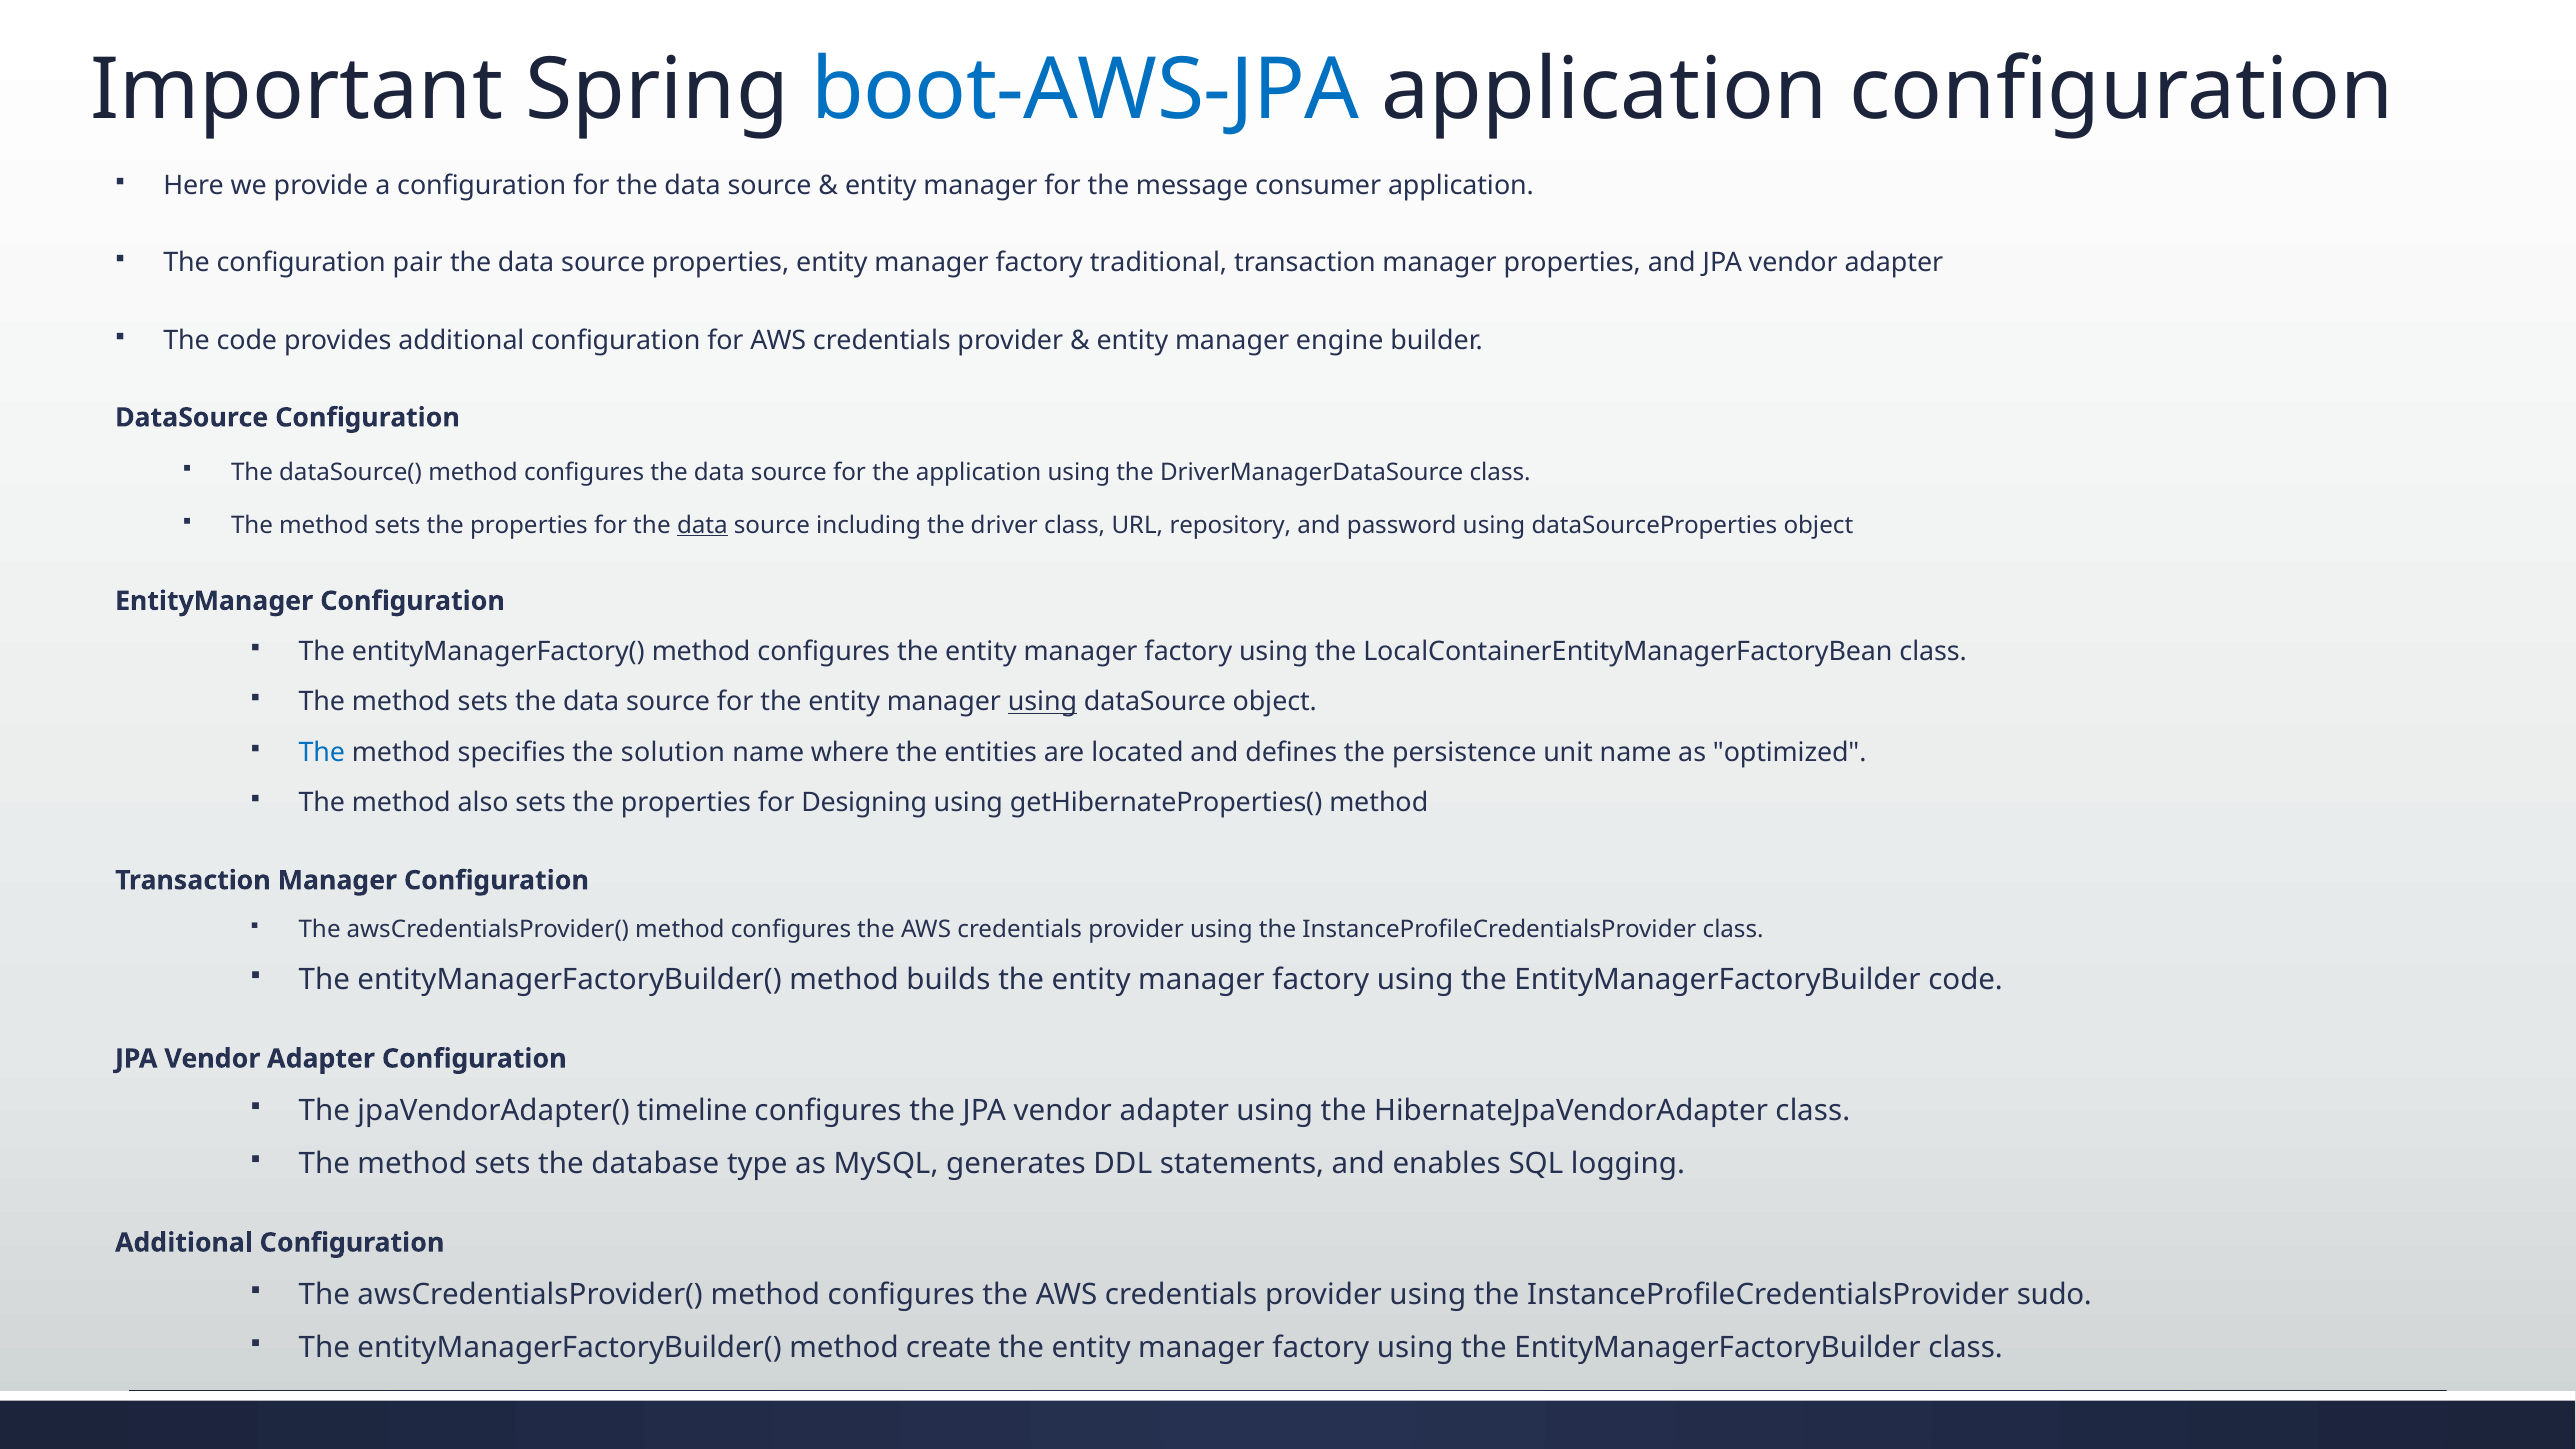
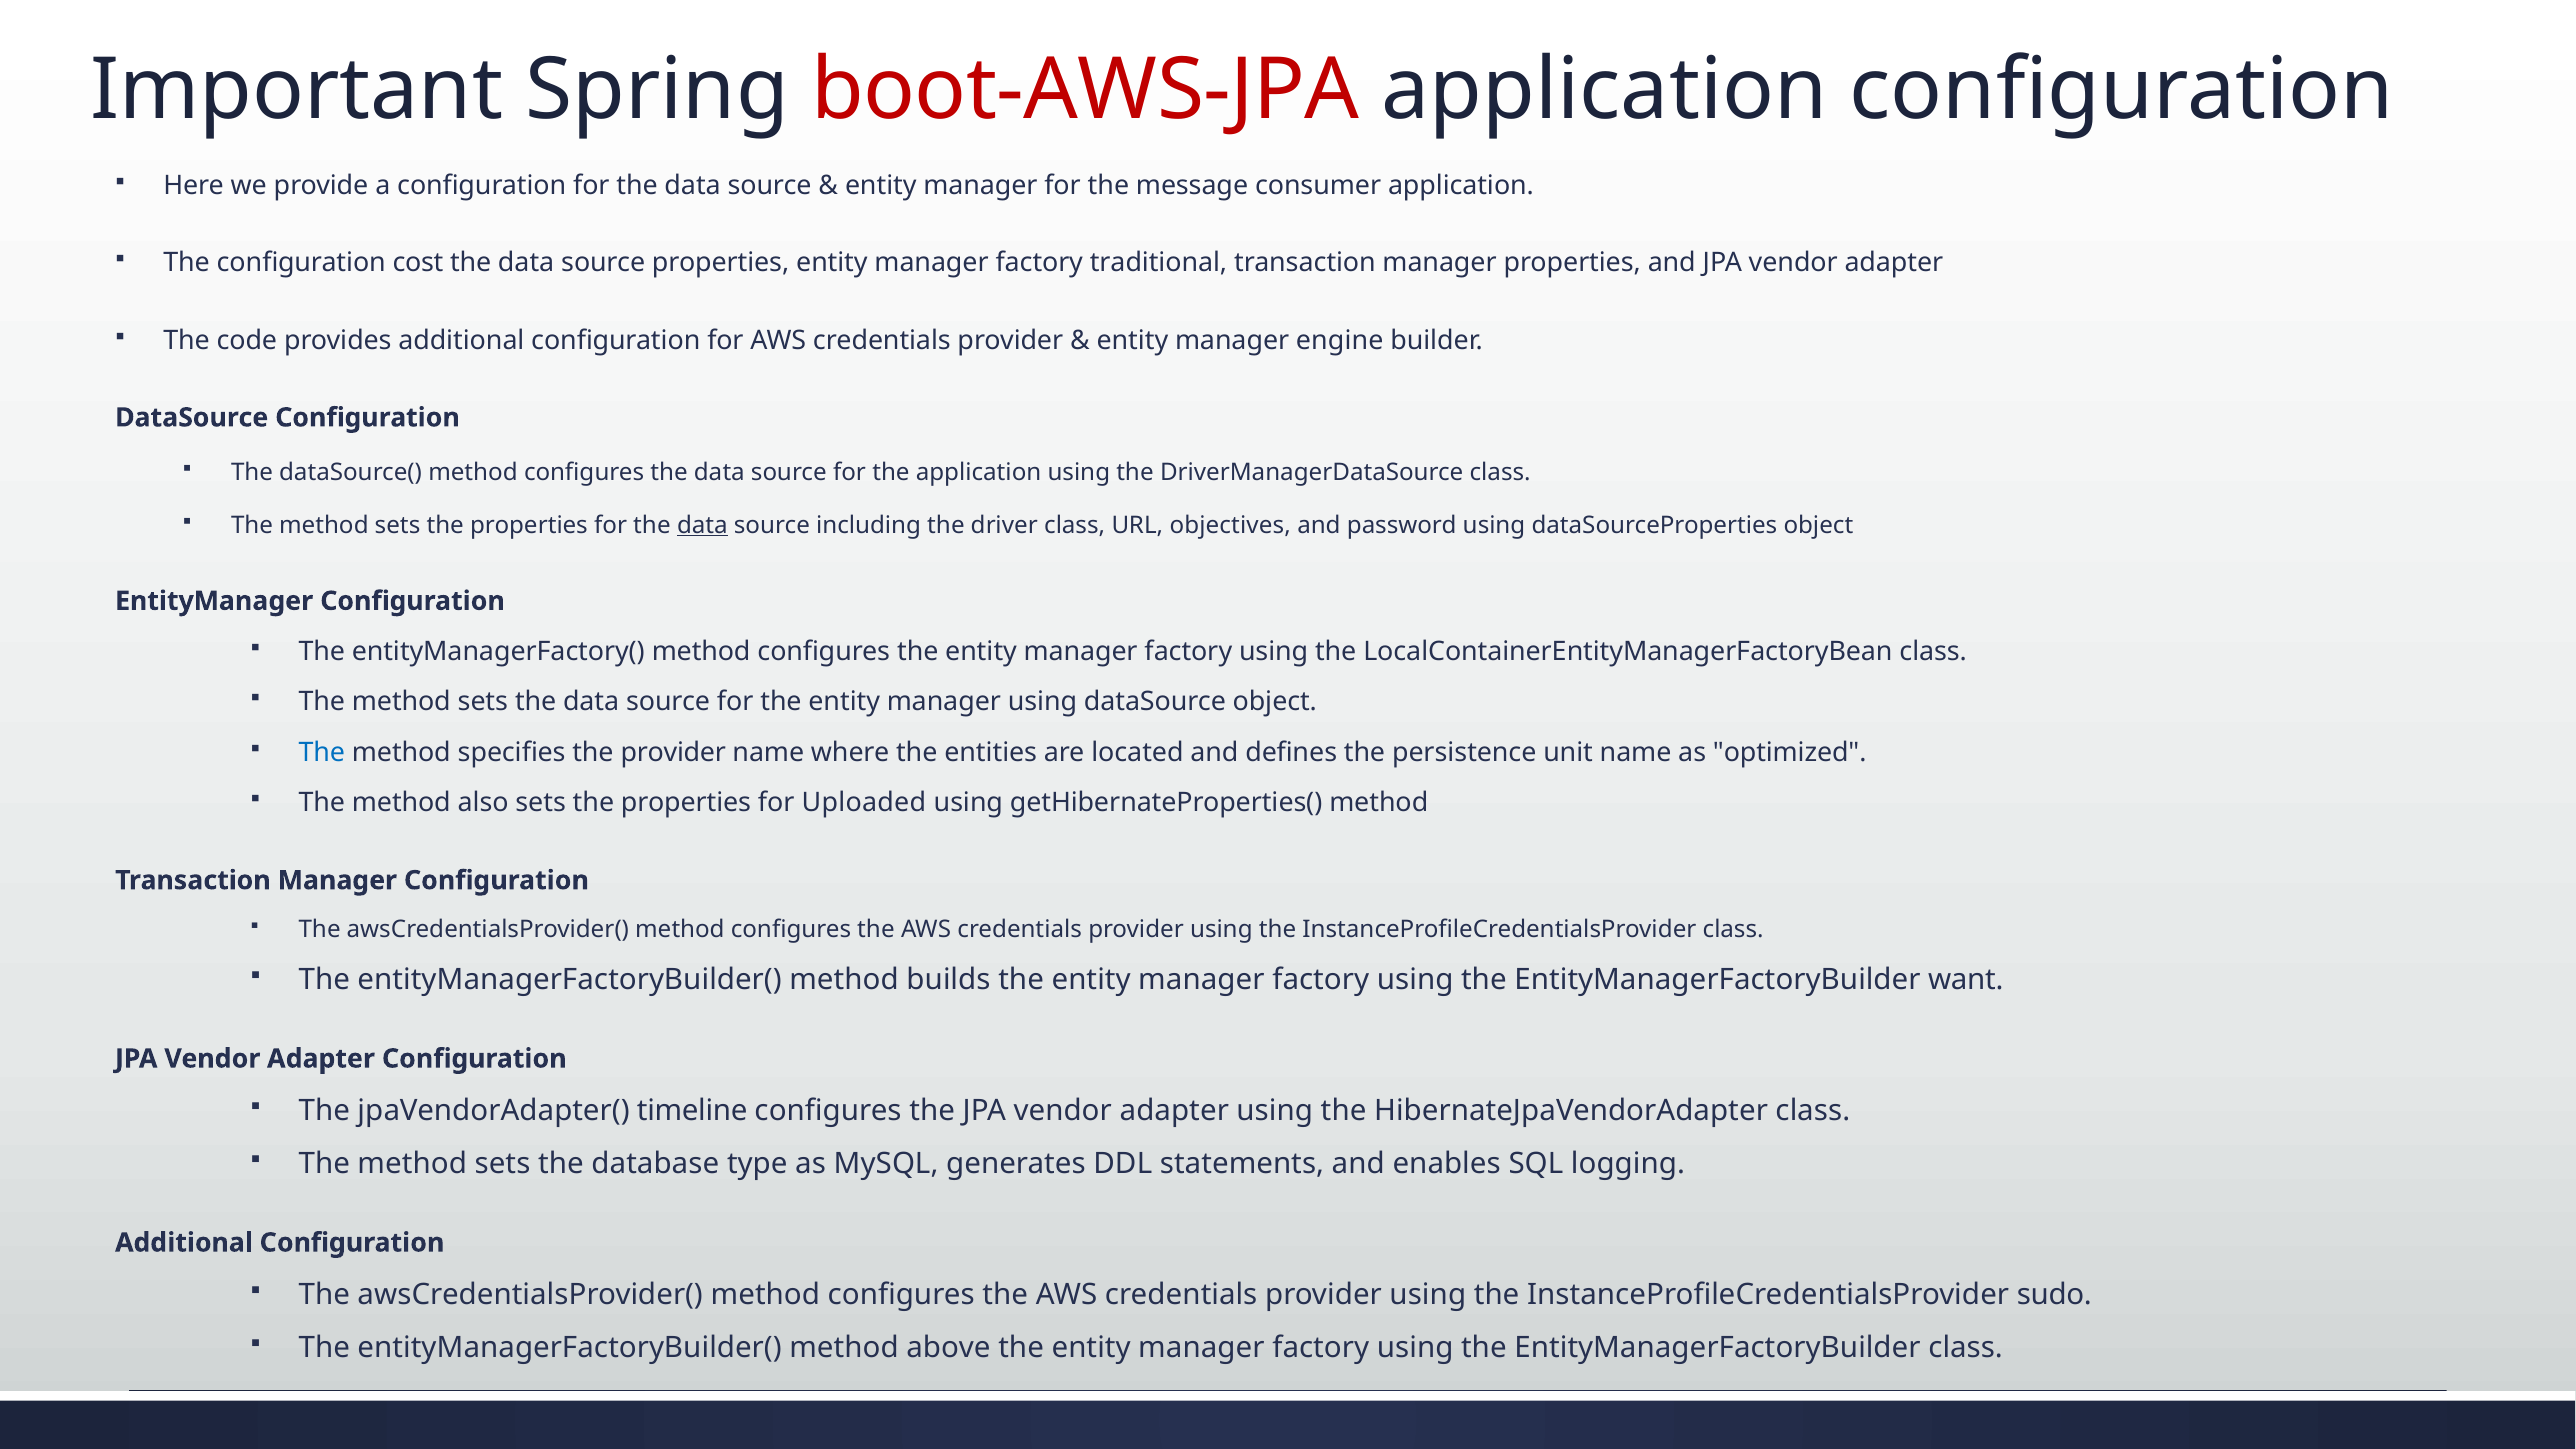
boot-AWS-JPA colour: blue -> red
pair: pair -> cost
repository: repository -> objectives
using at (1042, 702) underline: present -> none
the solution: solution -> provider
Designing: Designing -> Uploaded
EntityManagerFactoryBuilder code: code -> want
create: create -> above
